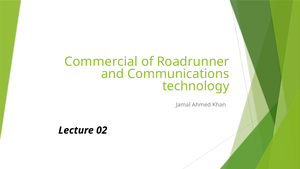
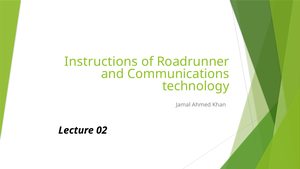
Commercial: Commercial -> Instructions
